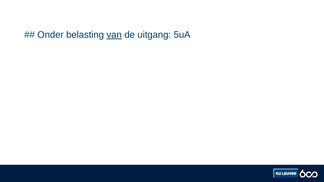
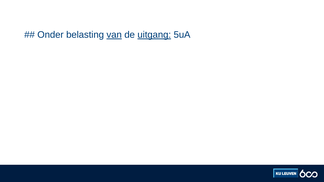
uitgang underline: none -> present
